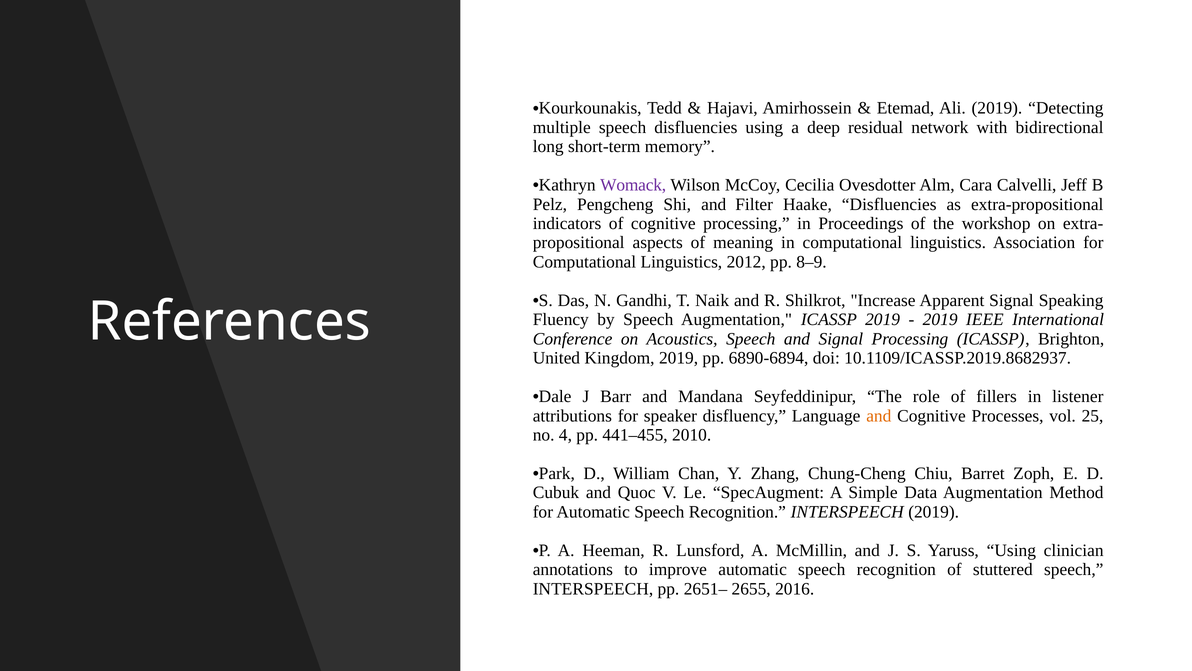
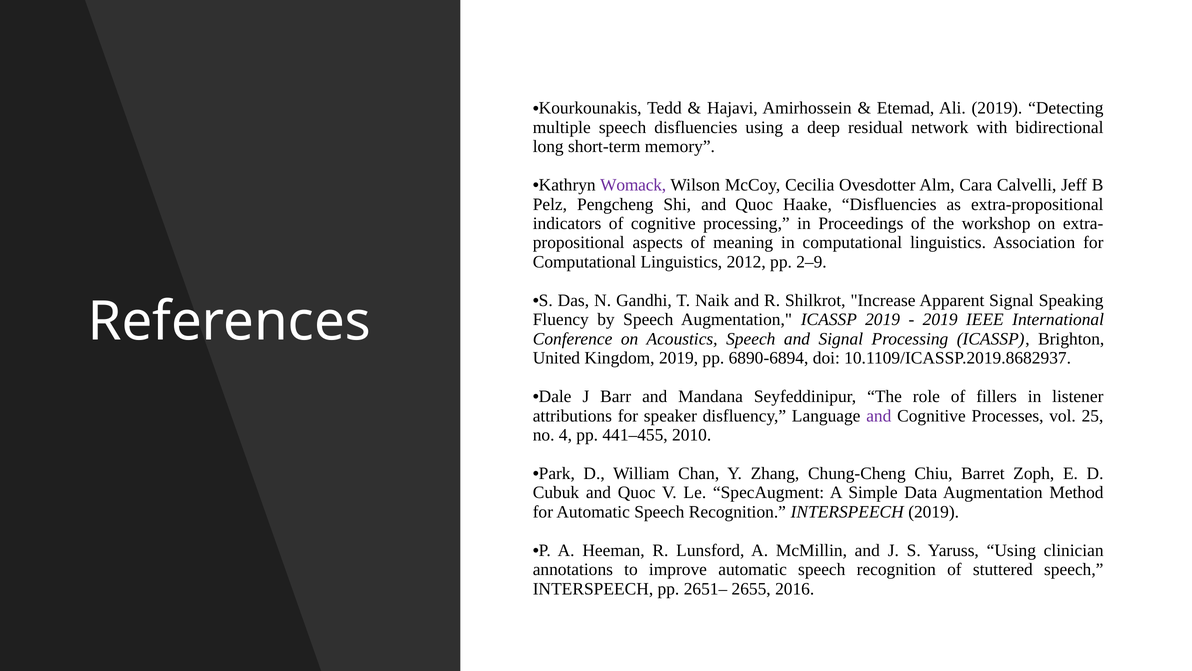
Shi and Filter: Filter -> Quoc
8–9: 8–9 -> 2–9
and at (879, 415) colour: orange -> purple
